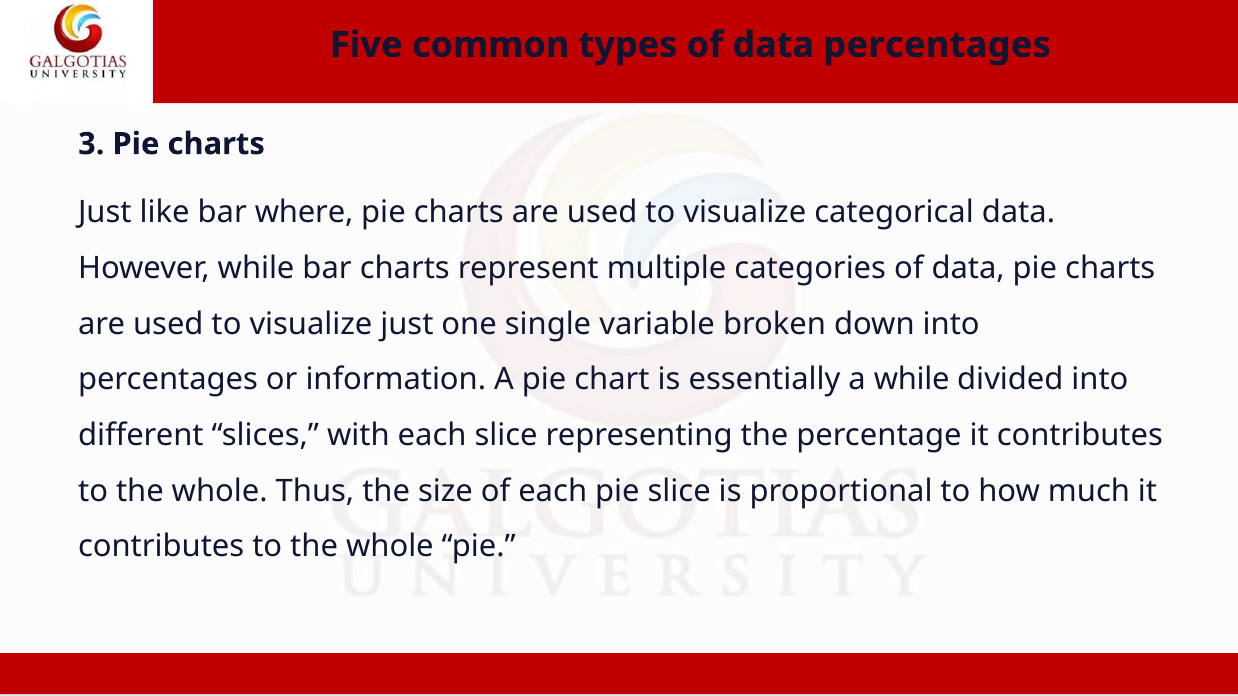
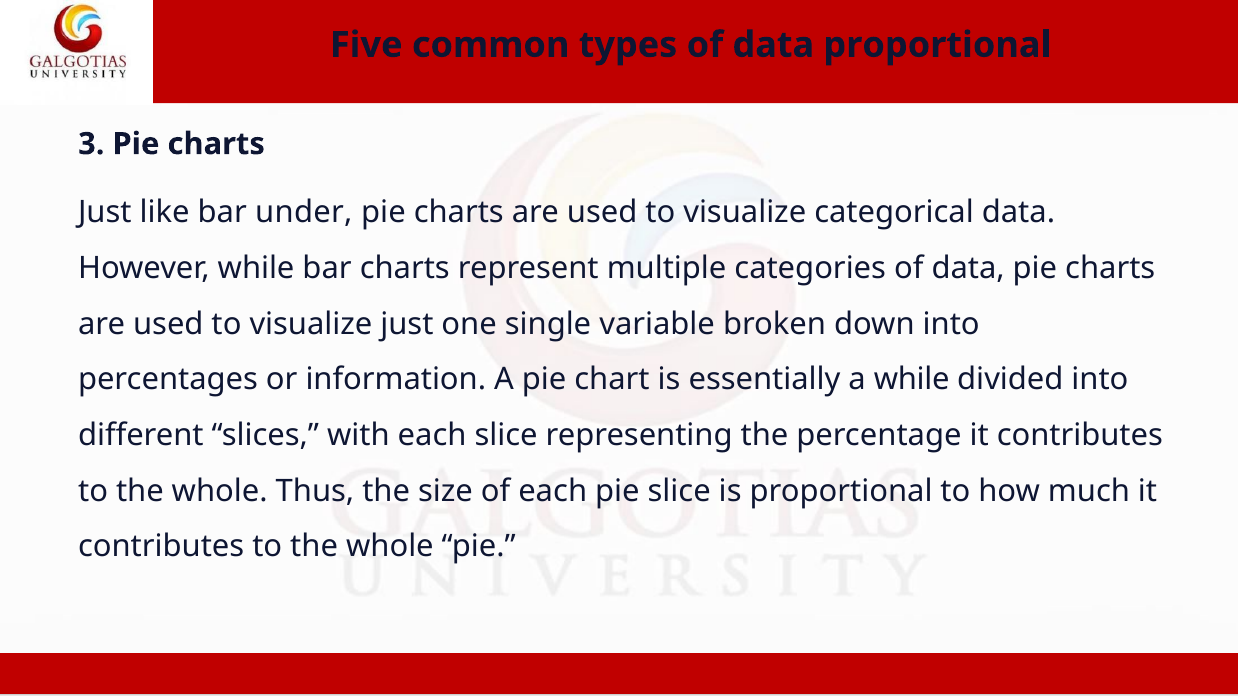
data percentages: percentages -> proportional
where: where -> under
